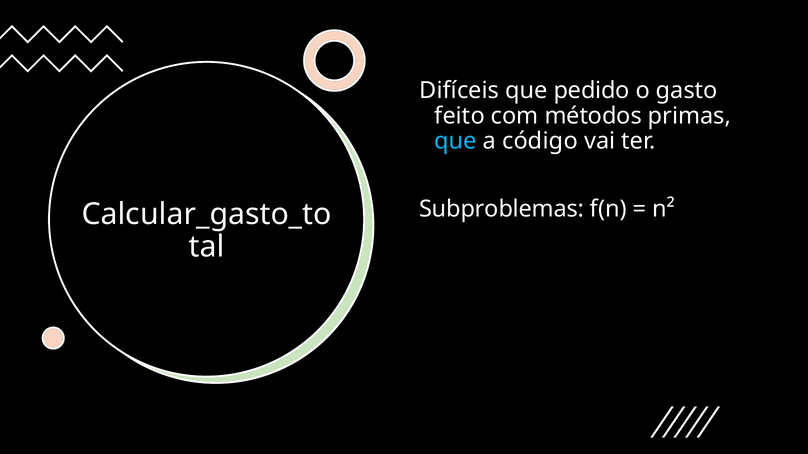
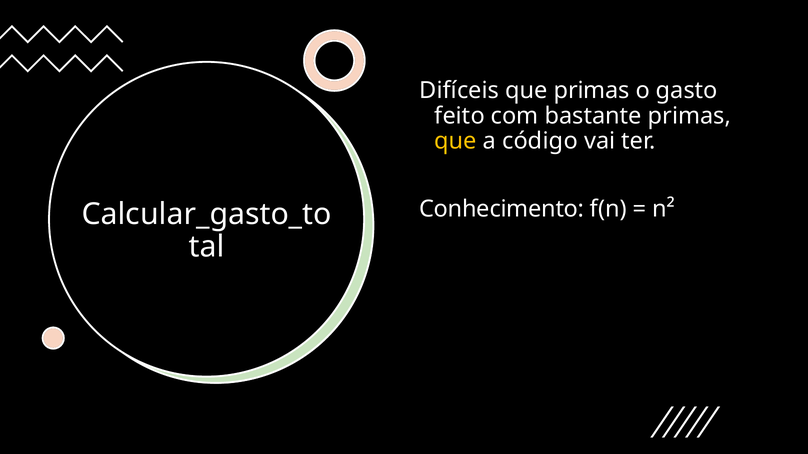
que pedido: pedido -> primas
métodos: métodos -> bastante
que at (456, 141) colour: light blue -> yellow
Subproblemas: Subproblemas -> Conhecimento
